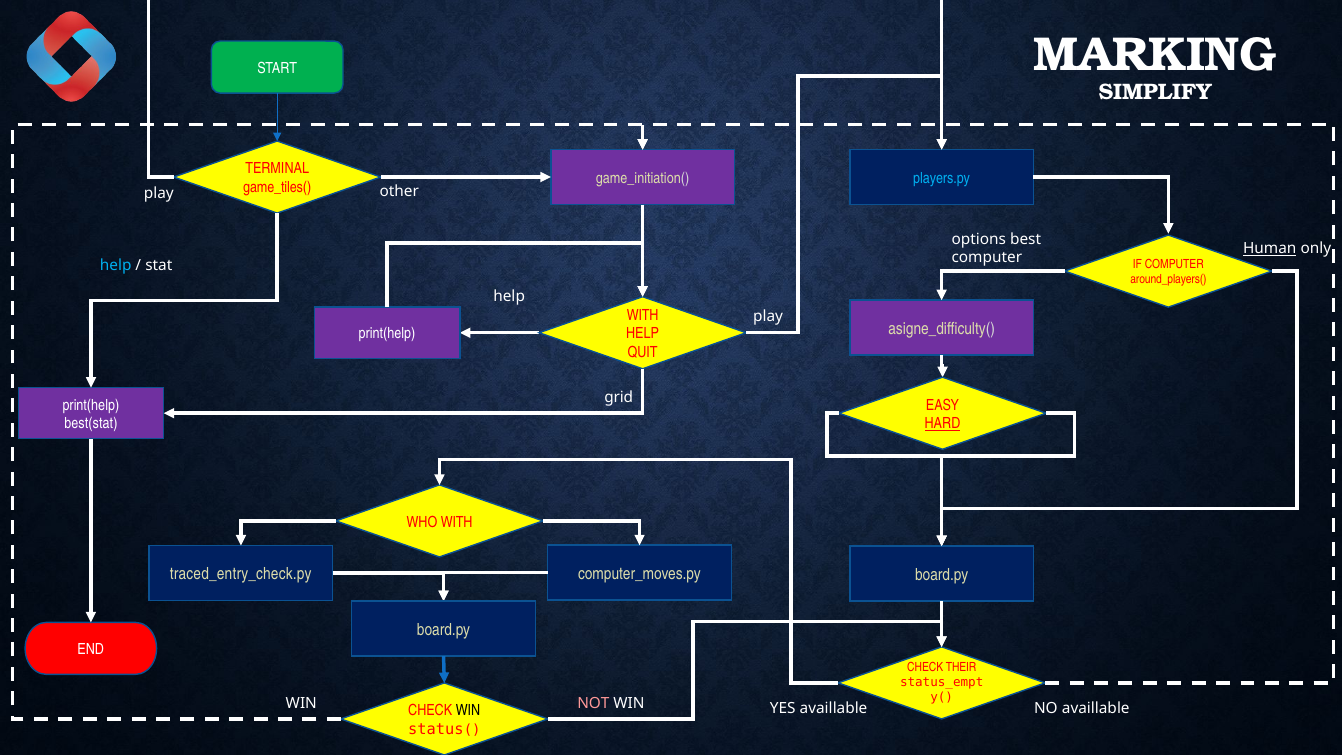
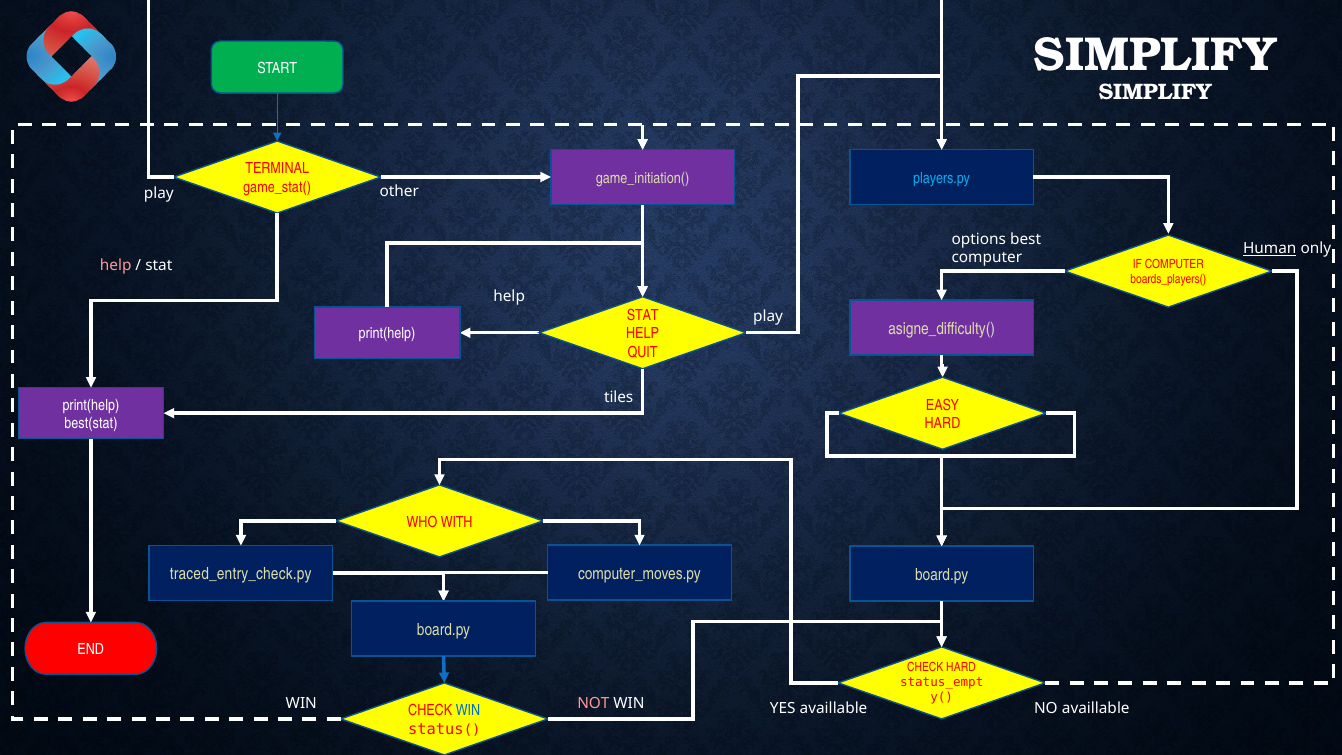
MARKING at (1155, 55): MARKING -> SIMPLIFY
game_tiles(: game_tiles( -> game_stat(
help at (116, 266) colour: light blue -> pink
around_players(: around_players( -> boards_players(
WITH at (643, 315): WITH -> STAT
grid: grid -> tiles
HARD at (942, 423) underline: present -> none
CHECK THEIR: THEIR -> HARD
WIN at (468, 711) colour: black -> blue
